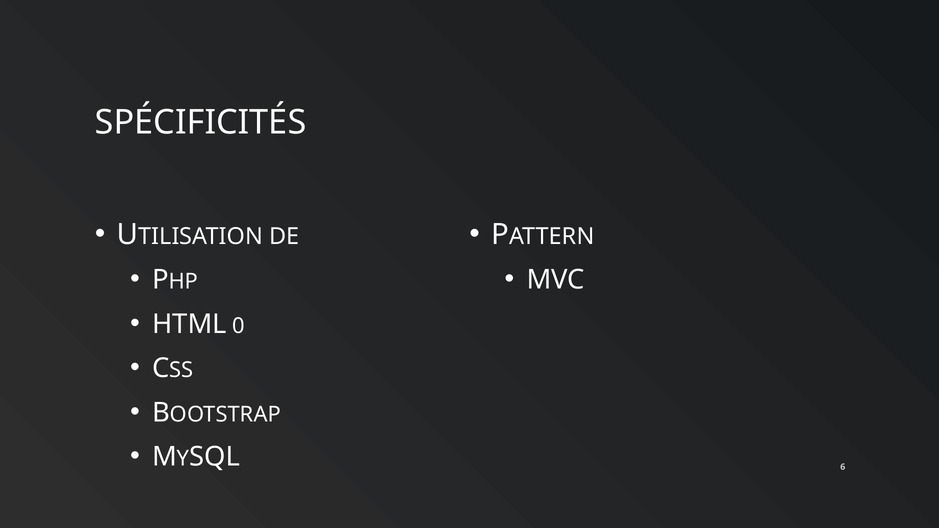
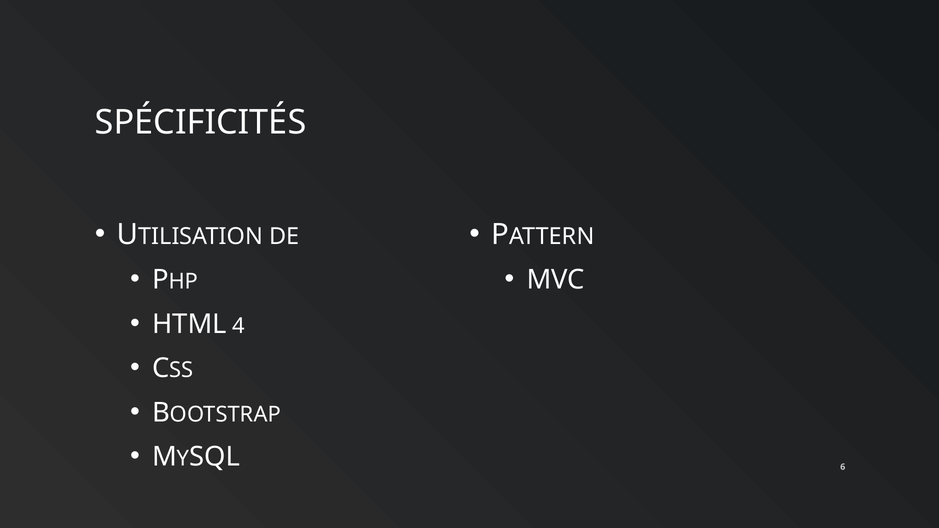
0: 0 -> 4
